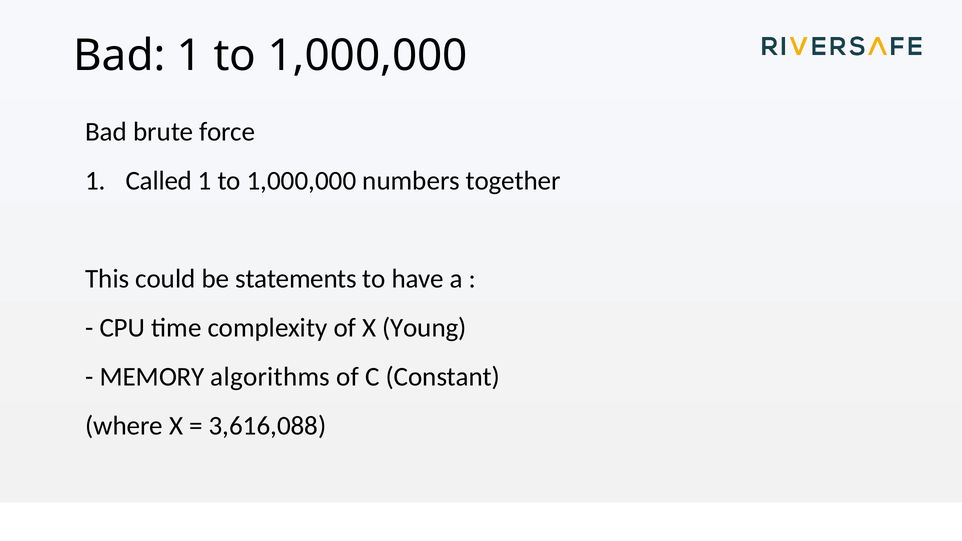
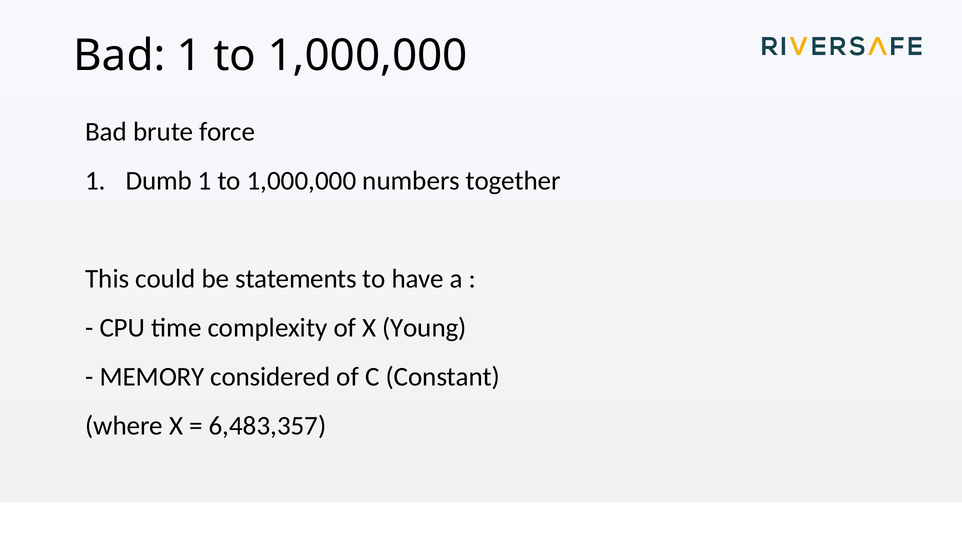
Called: Called -> Dumb
algorithms: algorithms -> considered
3,616,088: 3,616,088 -> 6,483,357
